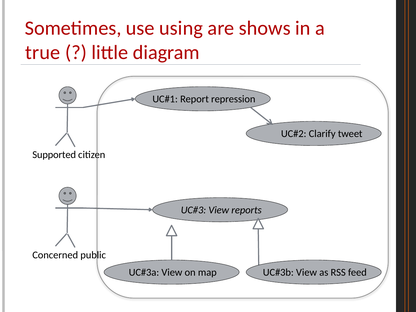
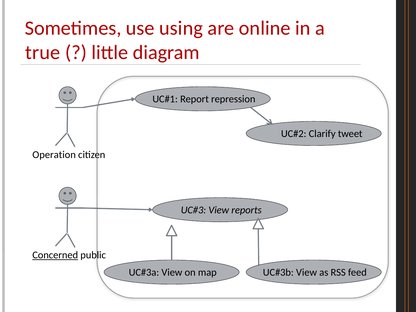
shows: shows -> online
Supported: Supported -> Operation
Concerned underline: none -> present
